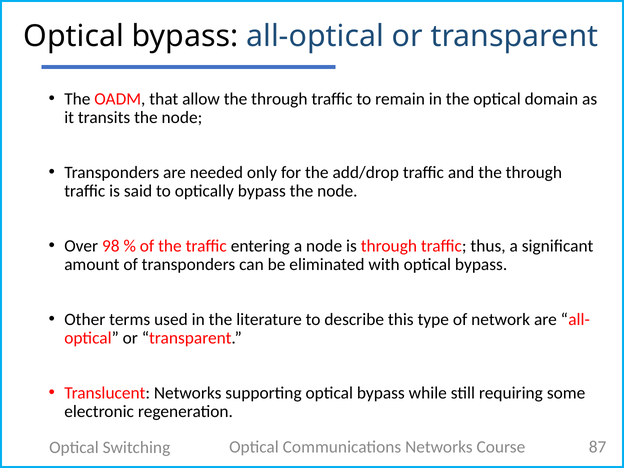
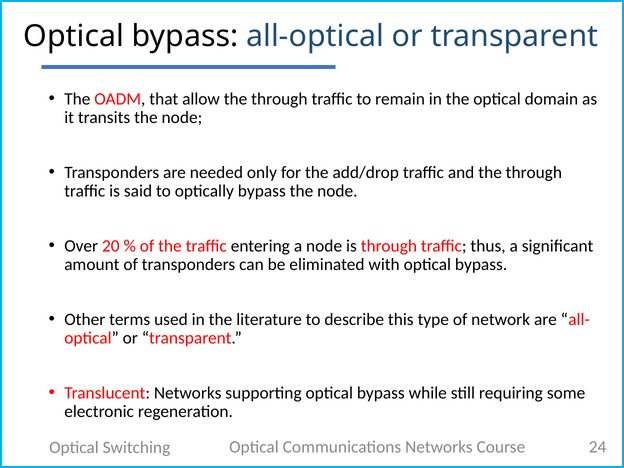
98: 98 -> 20
87: 87 -> 24
